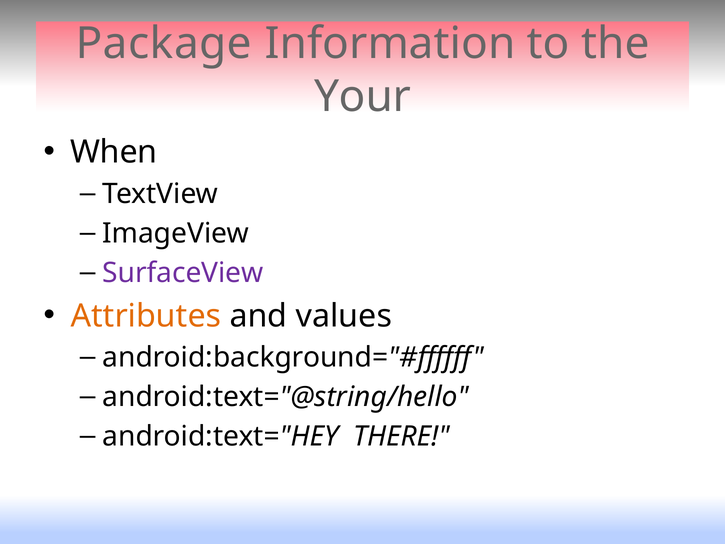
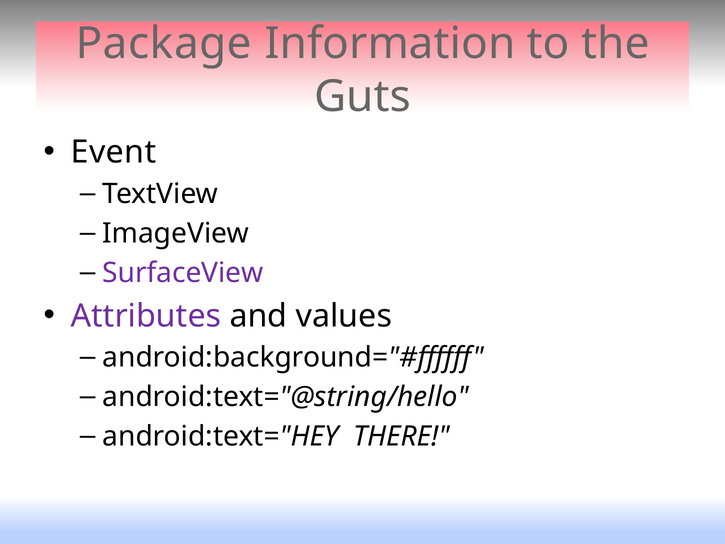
Your: Your -> Guts
When: When -> Event
Attributes colour: orange -> purple
